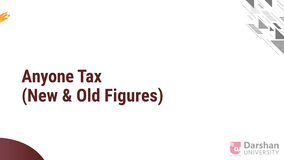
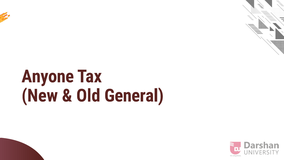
Figures: Figures -> General
